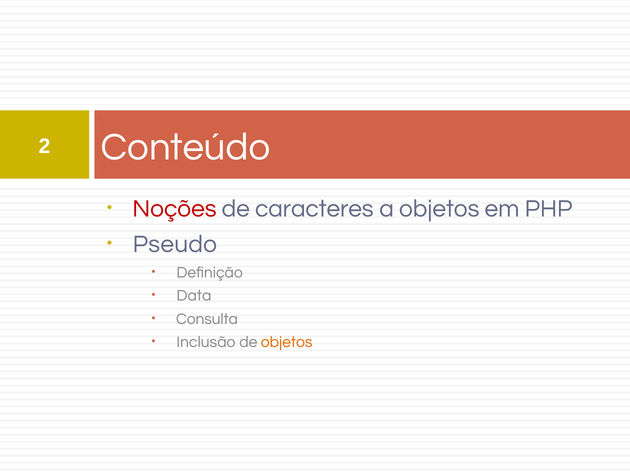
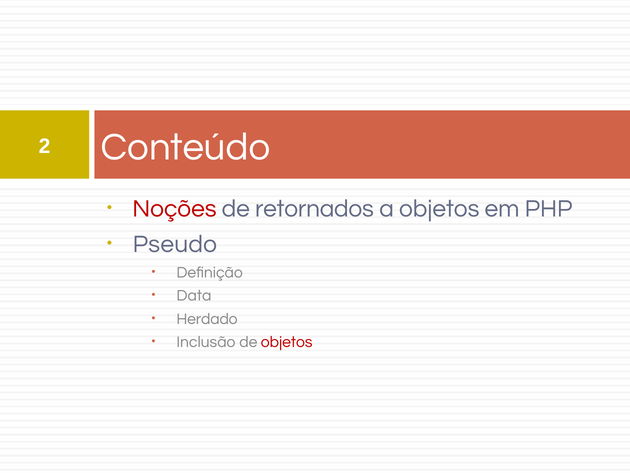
caracteres: caracteres -> retornados
Consulta: Consulta -> Herdado
objetos at (287, 342) colour: orange -> red
